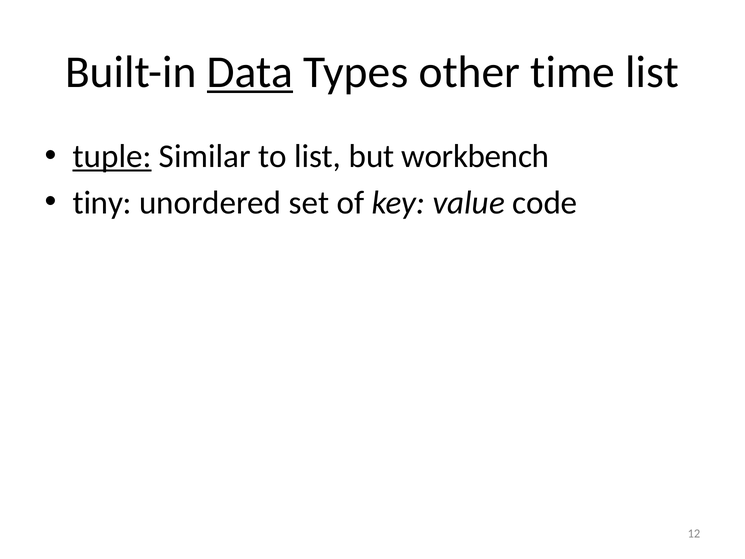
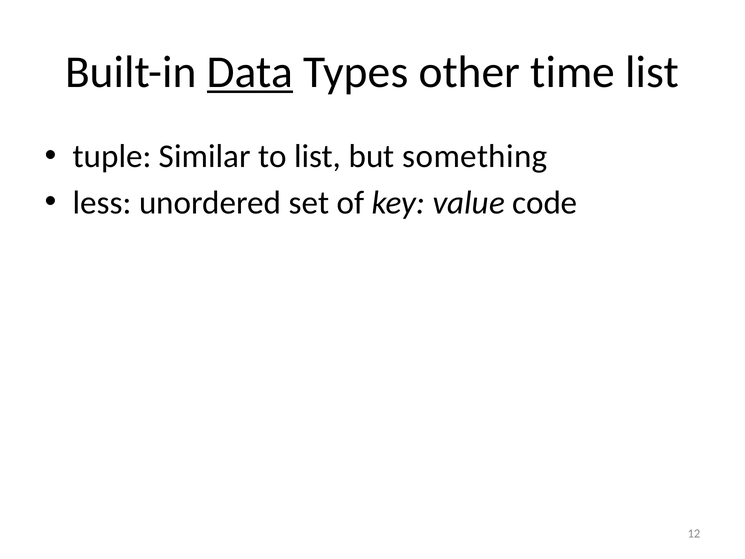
tuple underline: present -> none
workbench: workbench -> something
tiny: tiny -> less
